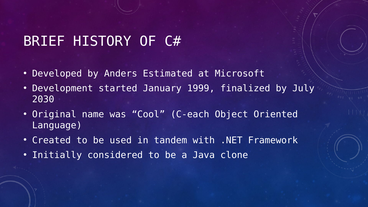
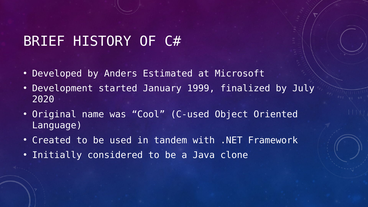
2030: 2030 -> 2020
C-each: C-each -> C-used
